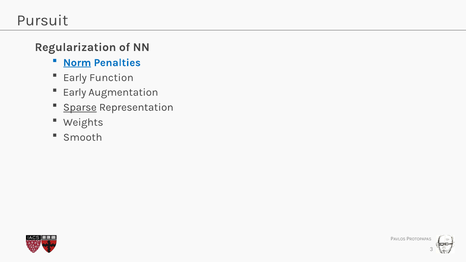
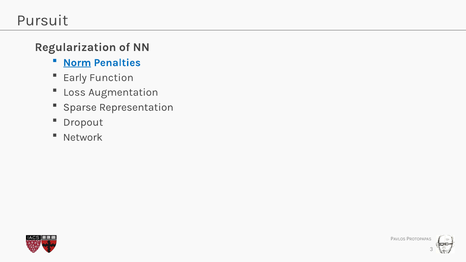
Early at (75, 92): Early -> Loss
Sparse underline: present -> none
Weights: Weights -> Dropout
Smooth: Smooth -> Network
